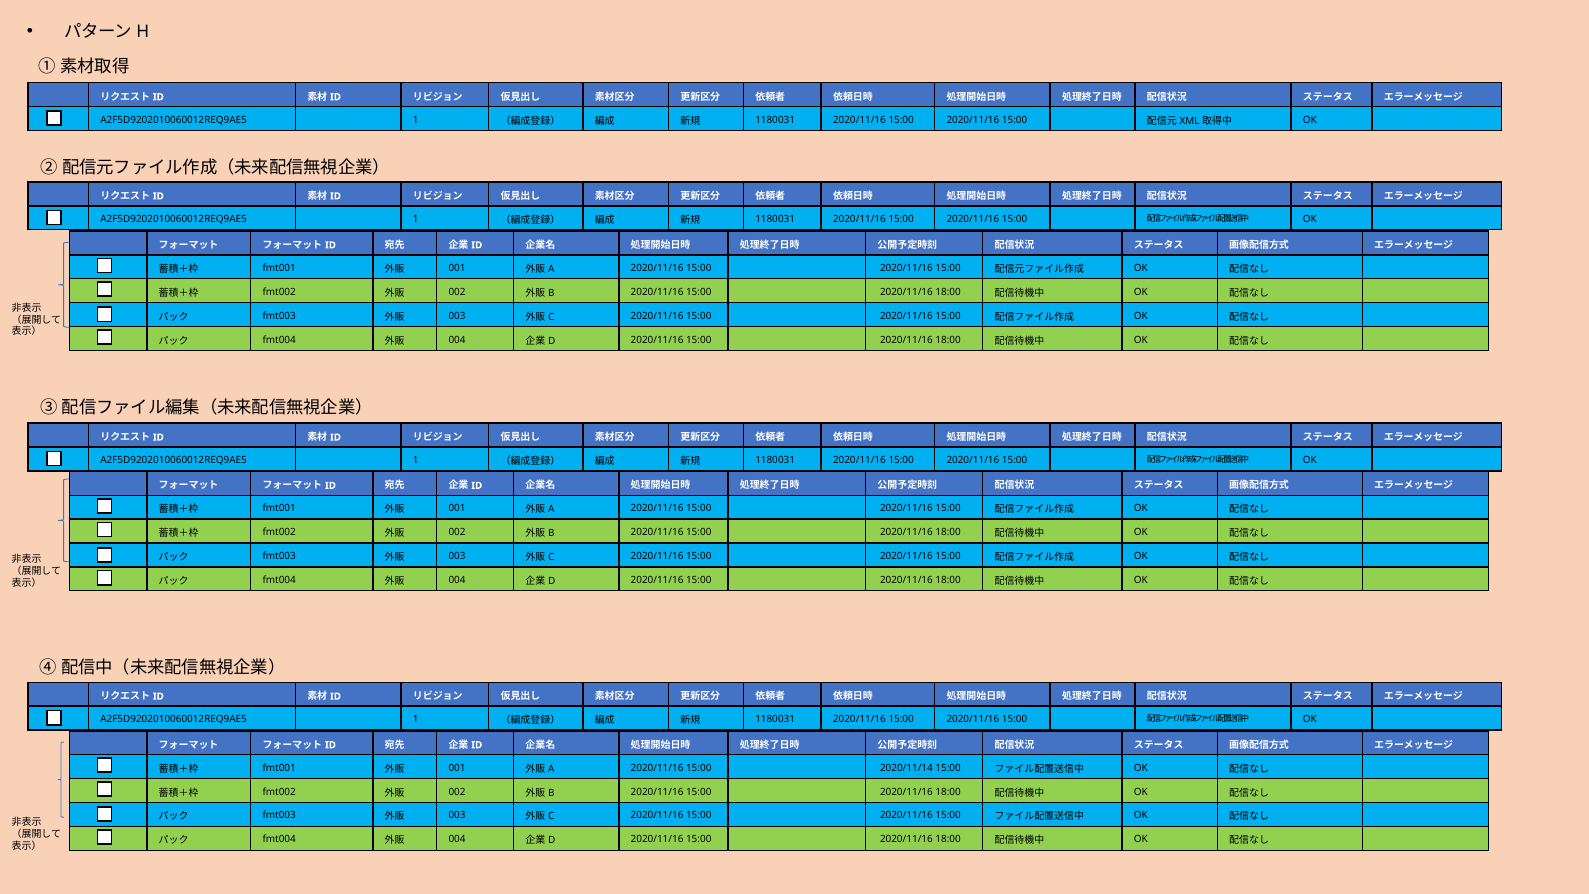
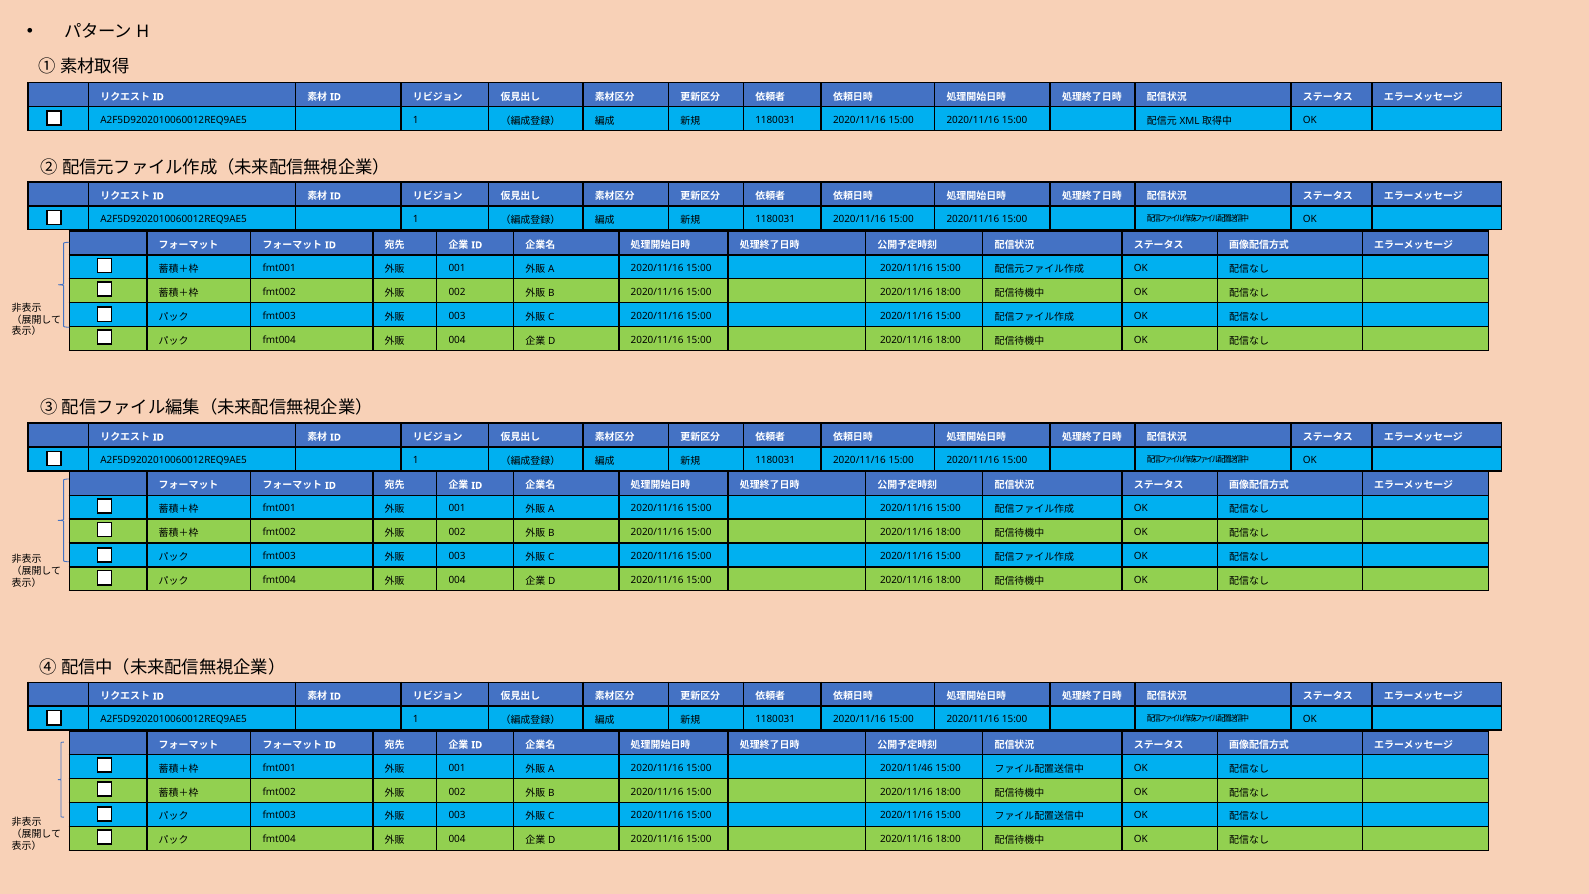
2020/11/14: 2020/11/14 -> 2020/11/46
